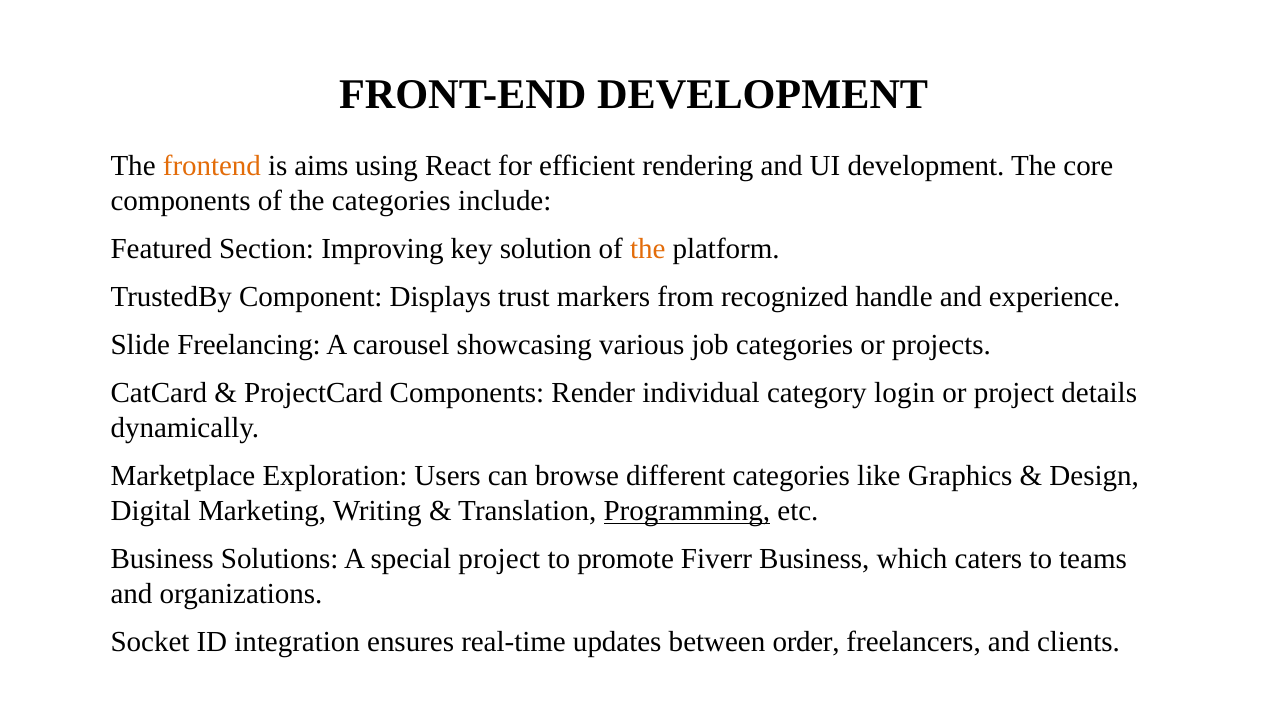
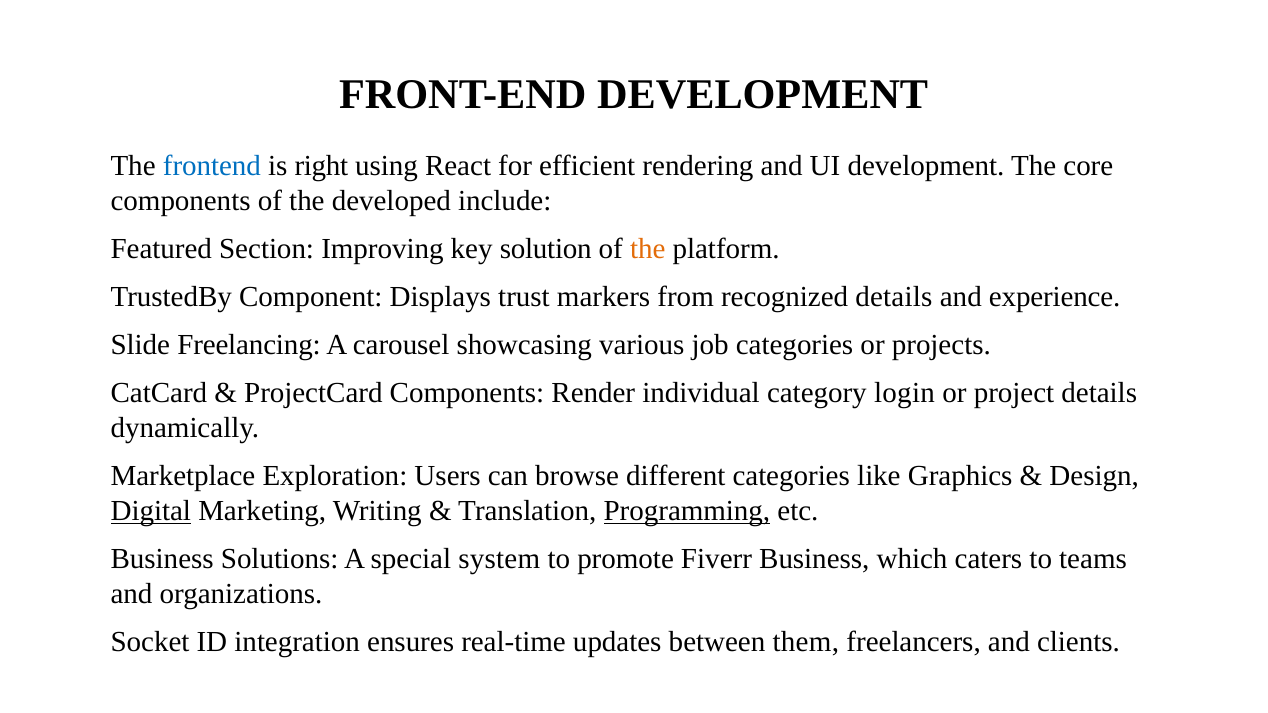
frontend colour: orange -> blue
aims: aims -> right
the categories: categories -> developed
recognized handle: handle -> details
Digital underline: none -> present
special project: project -> system
order: order -> them
